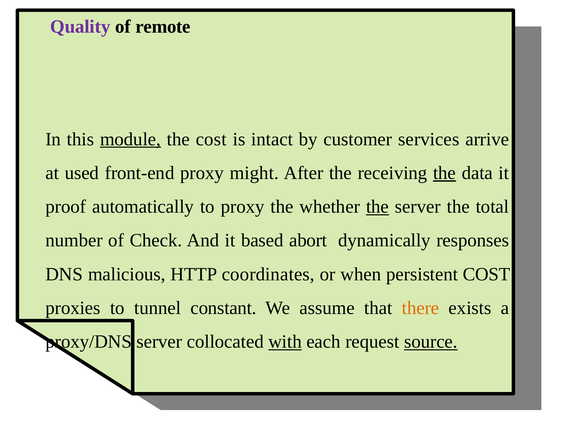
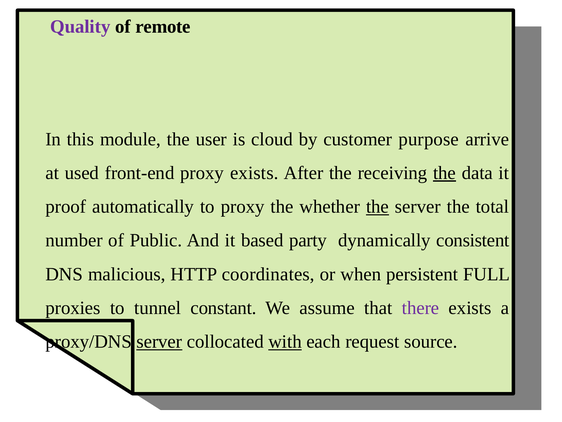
module underline: present -> none
the cost: cost -> user
intact: intact -> cloud
services: services -> purpose
proxy might: might -> exists
Check: Check -> Public
abort: abort -> party
responses: responses -> consistent
persistent COST: COST -> FULL
there colour: orange -> purple
server at (159, 341) underline: none -> present
source underline: present -> none
